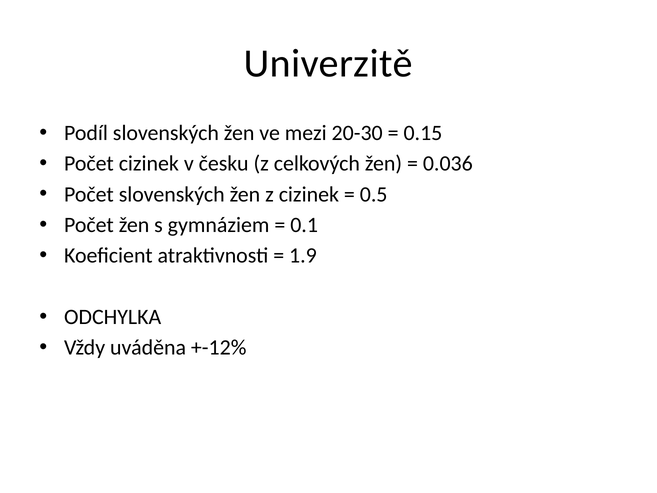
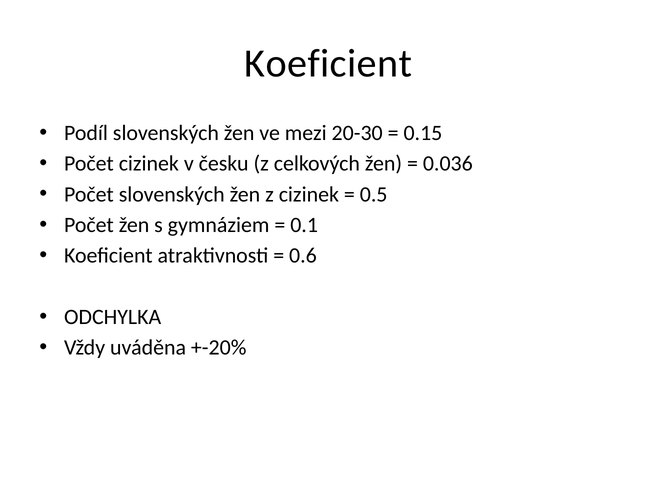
Univerzitě at (328, 64): Univerzitě -> Koeficient
1.9: 1.9 -> 0.6
+-12%: +-12% -> +-20%
